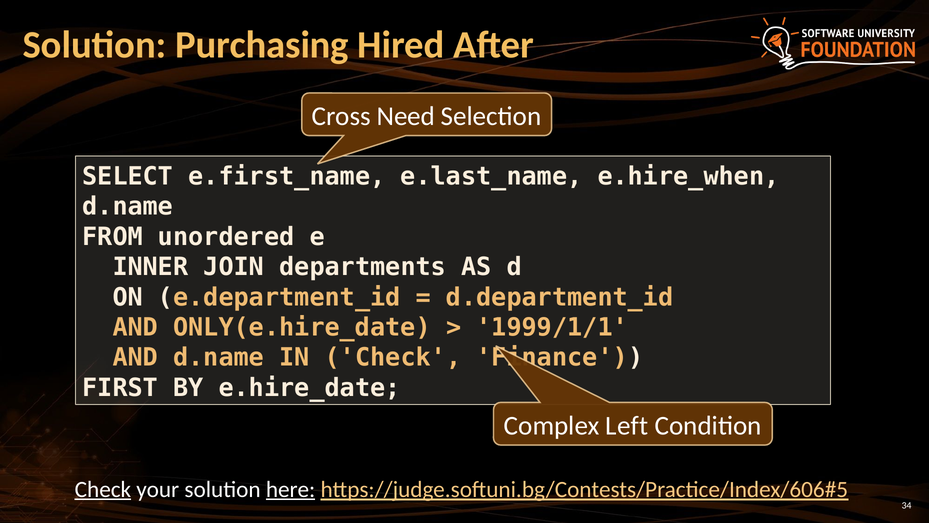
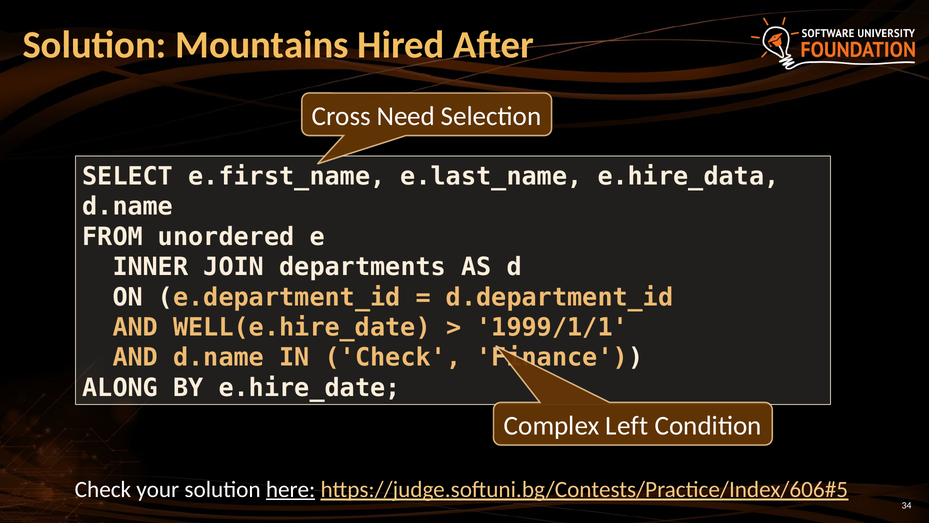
Purchasing: Purchasing -> Mountains
e.hire_when: e.hire_when -> e.hire_data
ONLY(e.hire_date: ONLY(e.hire_date -> WELL(e.hire_date
FIRST: FIRST -> ALONG
Check at (103, 489) underline: present -> none
